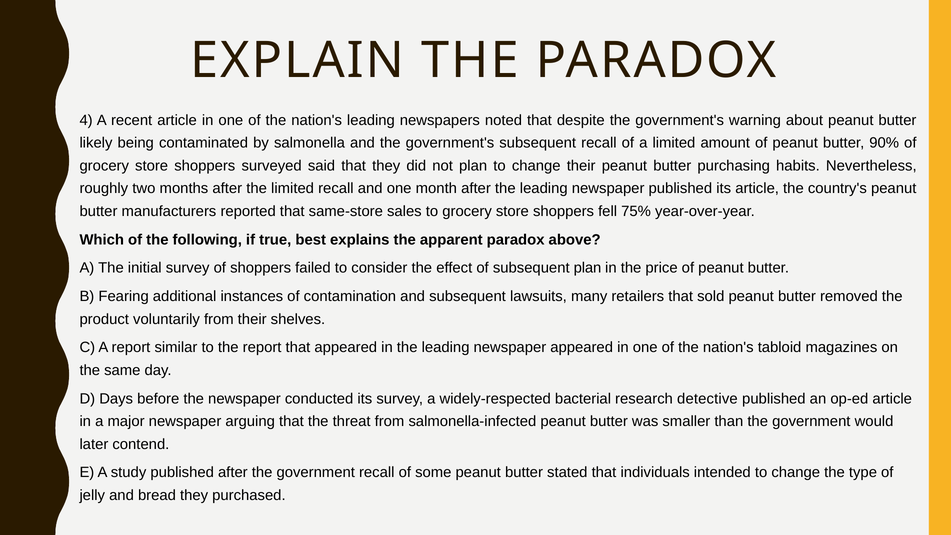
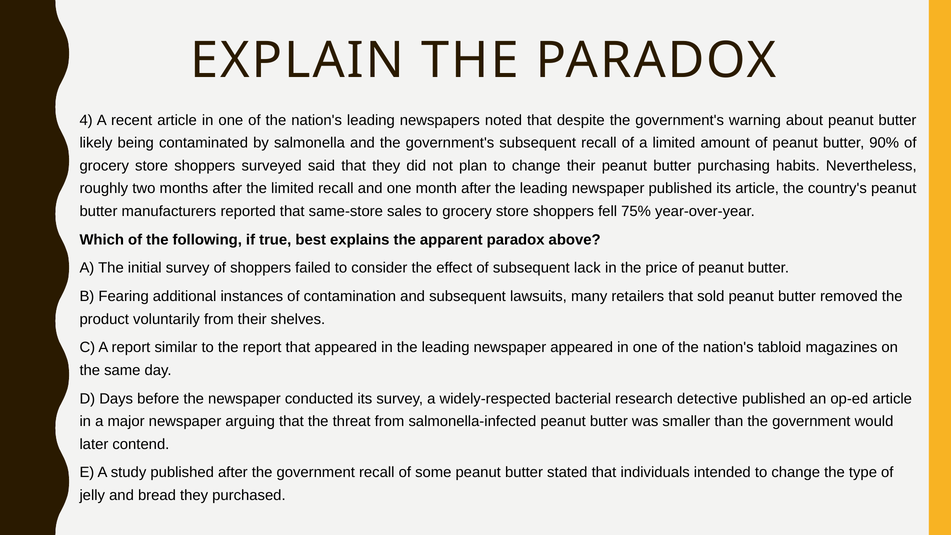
subsequent plan: plan -> lack
